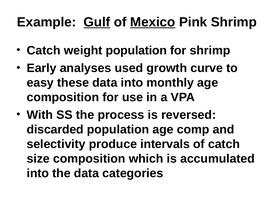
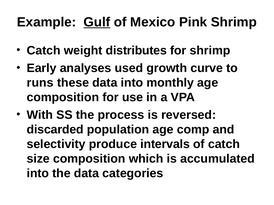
Mexico underline: present -> none
weight population: population -> distributes
easy: easy -> runs
